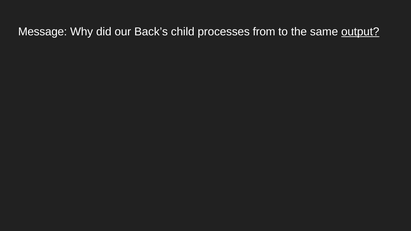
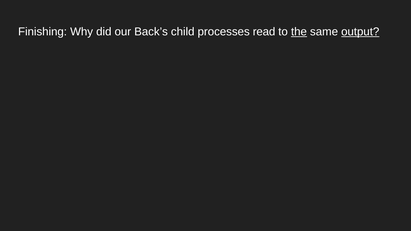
Message: Message -> Finishing
from: from -> read
the underline: none -> present
